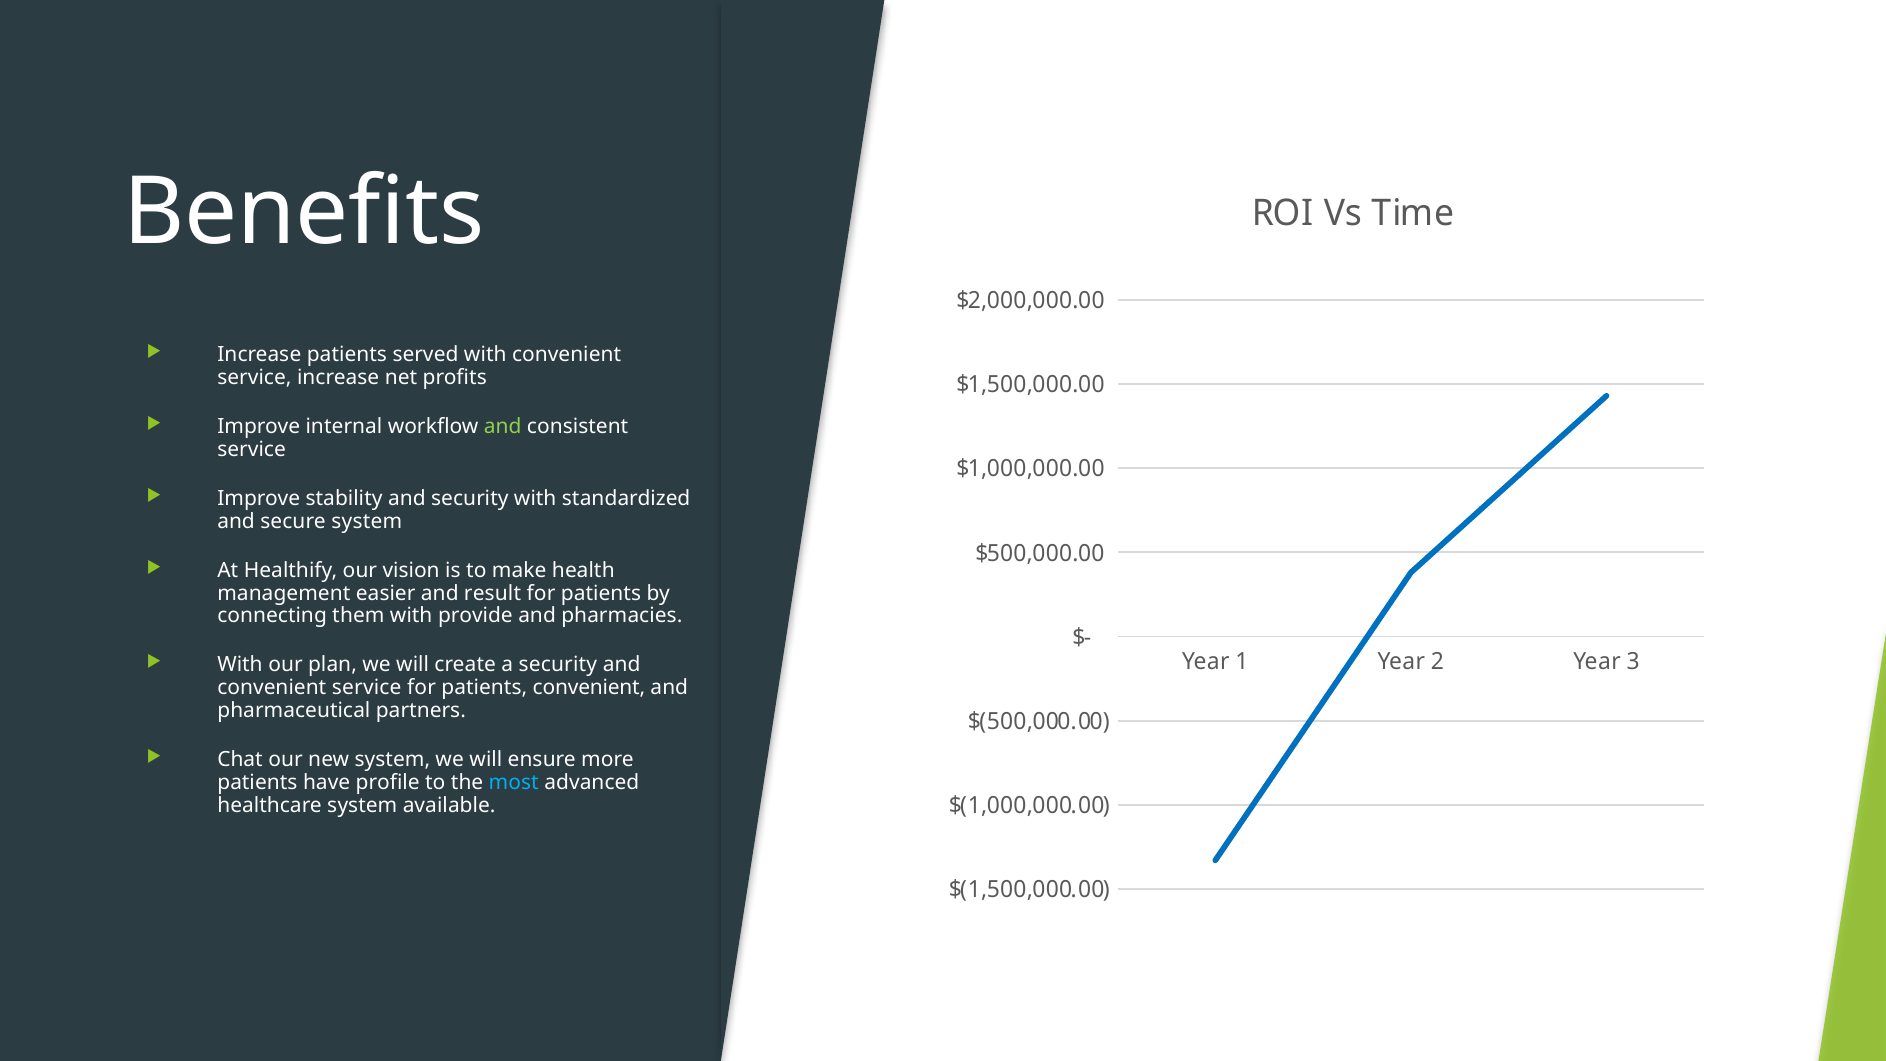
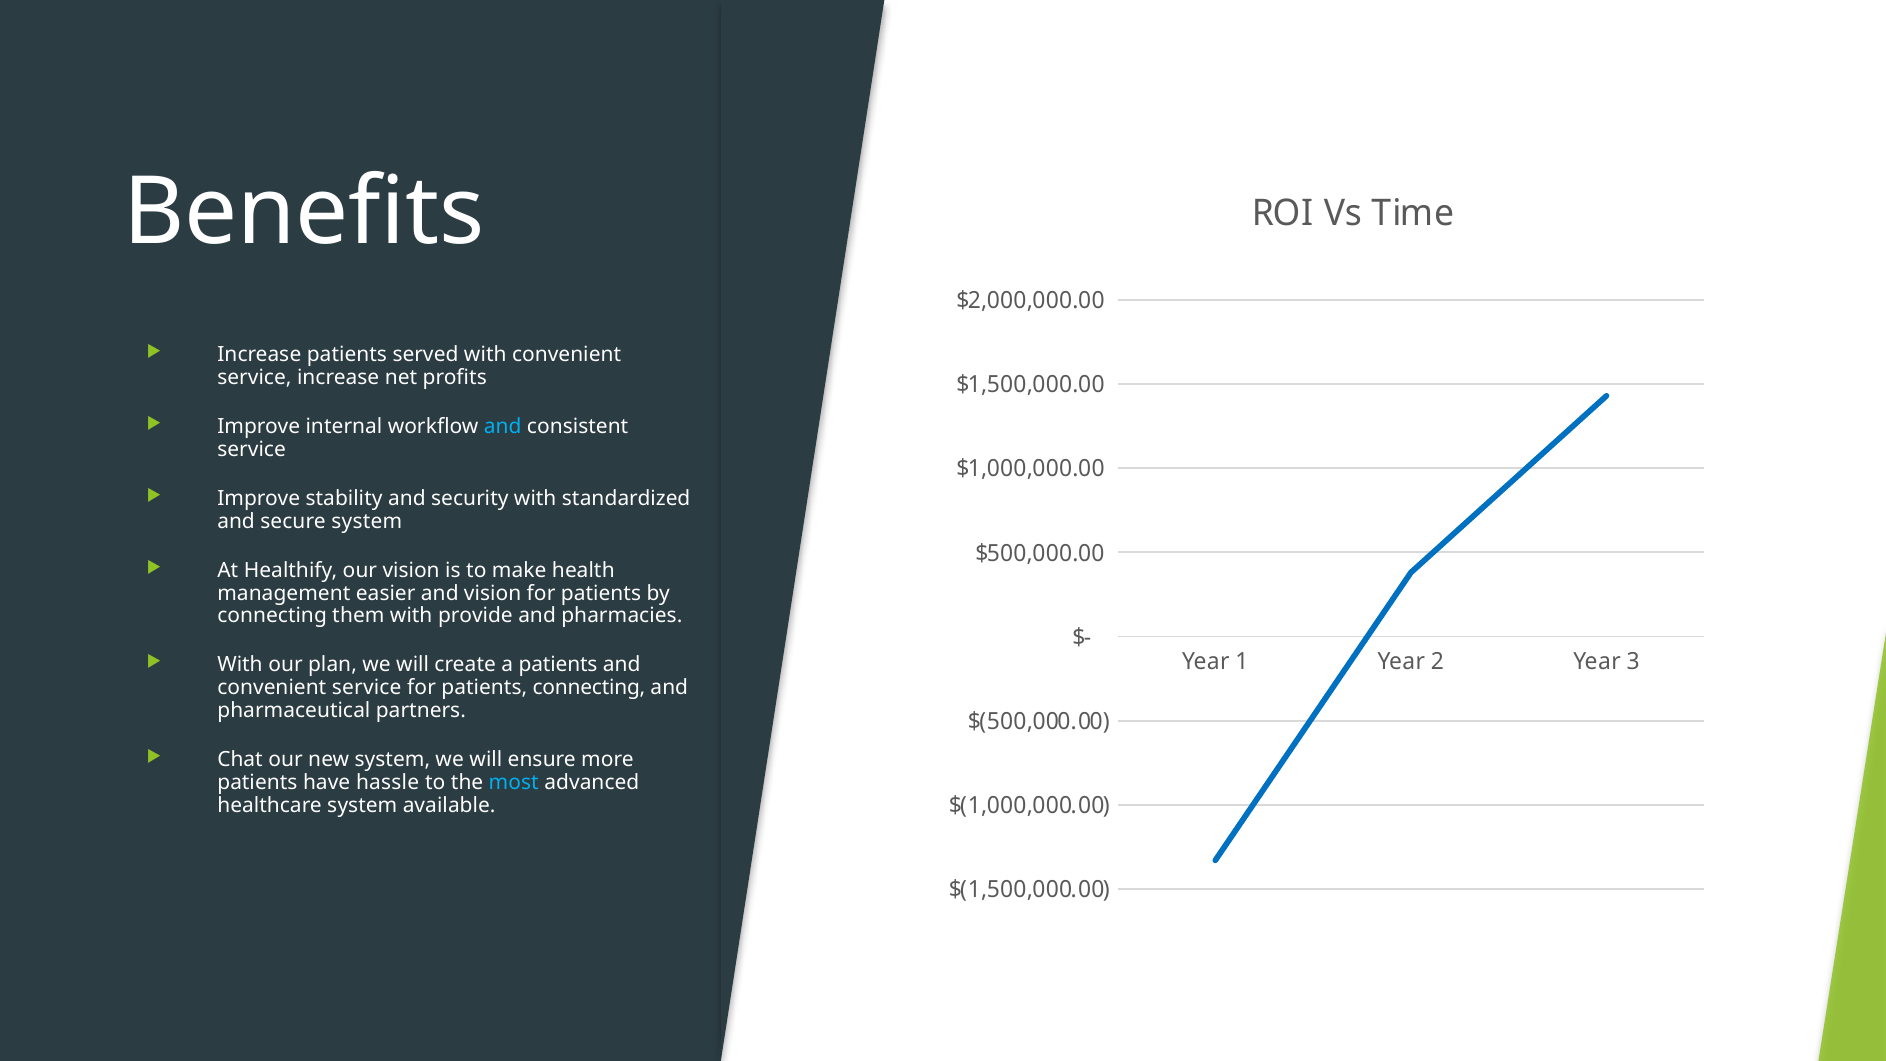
and at (503, 427) colour: light green -> light blue
and result: result -> vision
a security: security -> patients
patients convenient: convenient -> connecting
profile: profile -> hassle
